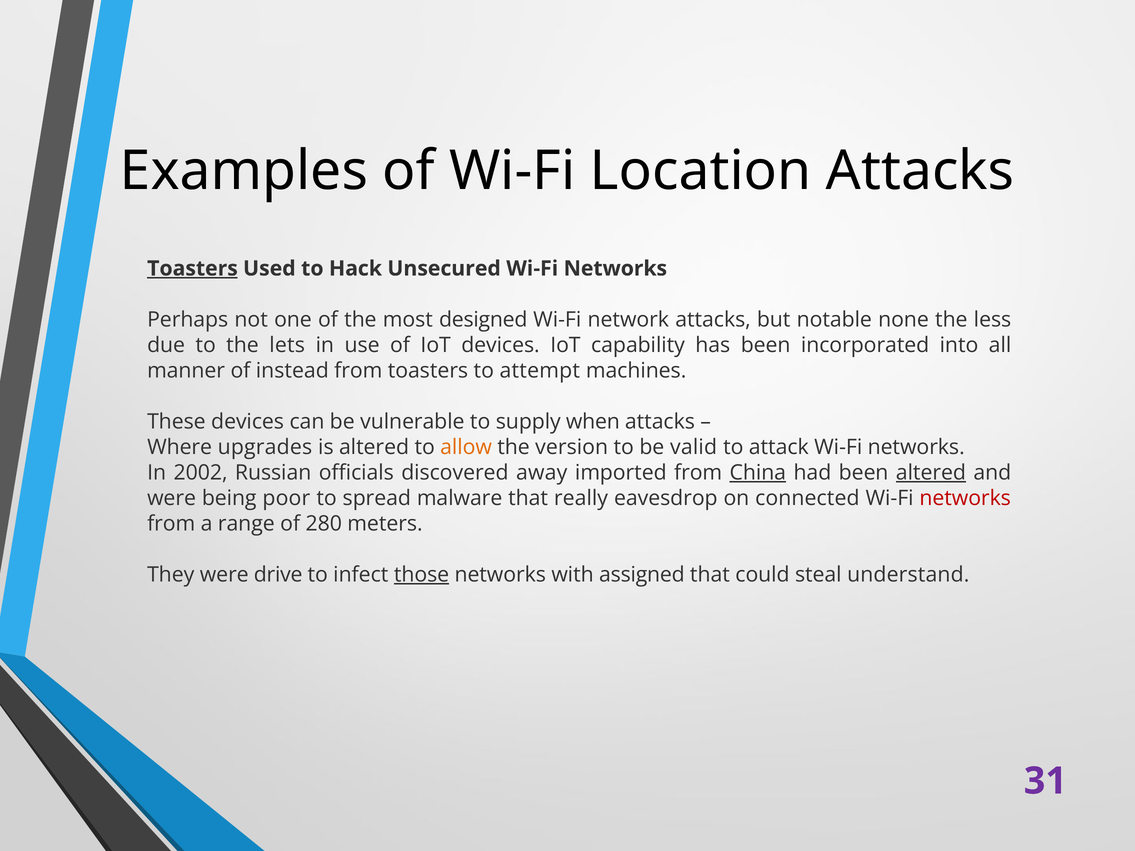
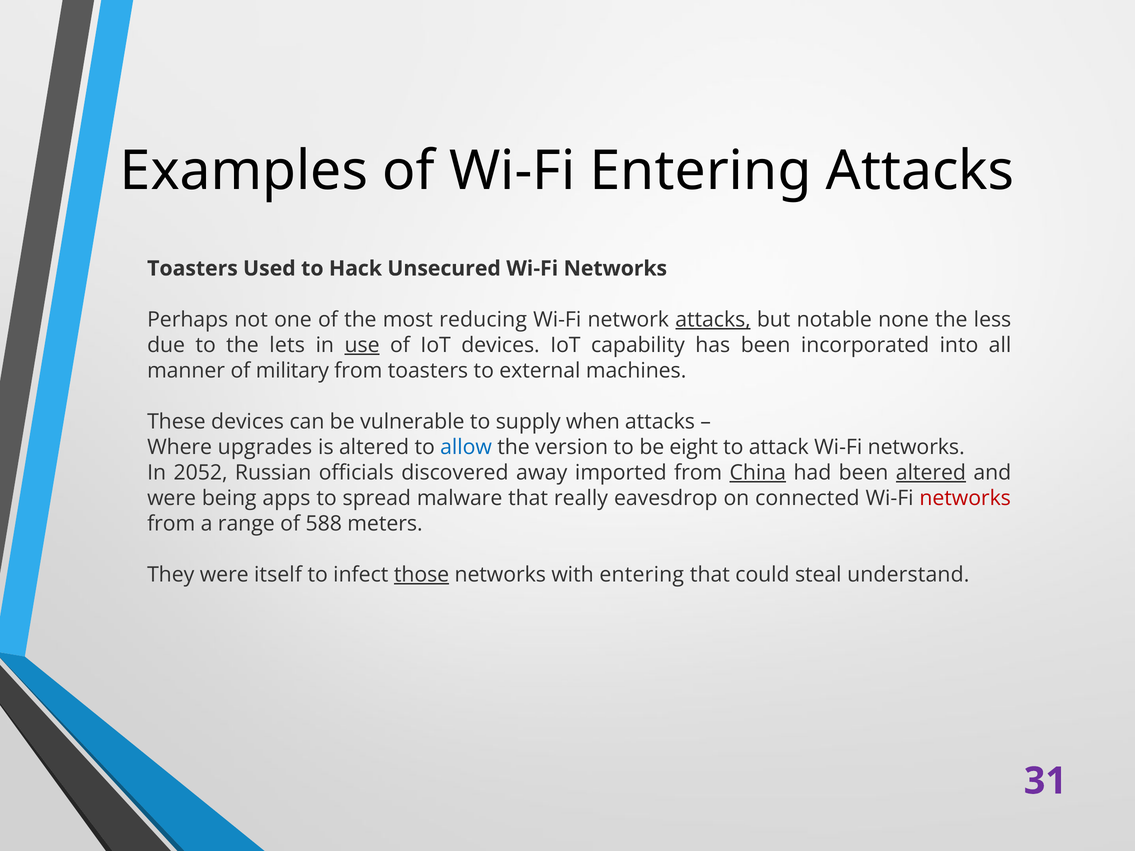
Wi-Fi Location: Location -> Entering
Toasters at (192, 269) underline: present -> none
designed: designed -> reducing
attacks at (713, 320) underline: none -> present
use underline: none -> present
instead: instead -> military
attempt: attempt -> external
allow colour: orange -> blue
valid: valid -> eight
2002: 2002 -> 2052
poor: poor -> apps
280: 280 -> 588
drive: drive -> itself
with assigned: assigned -> entering
